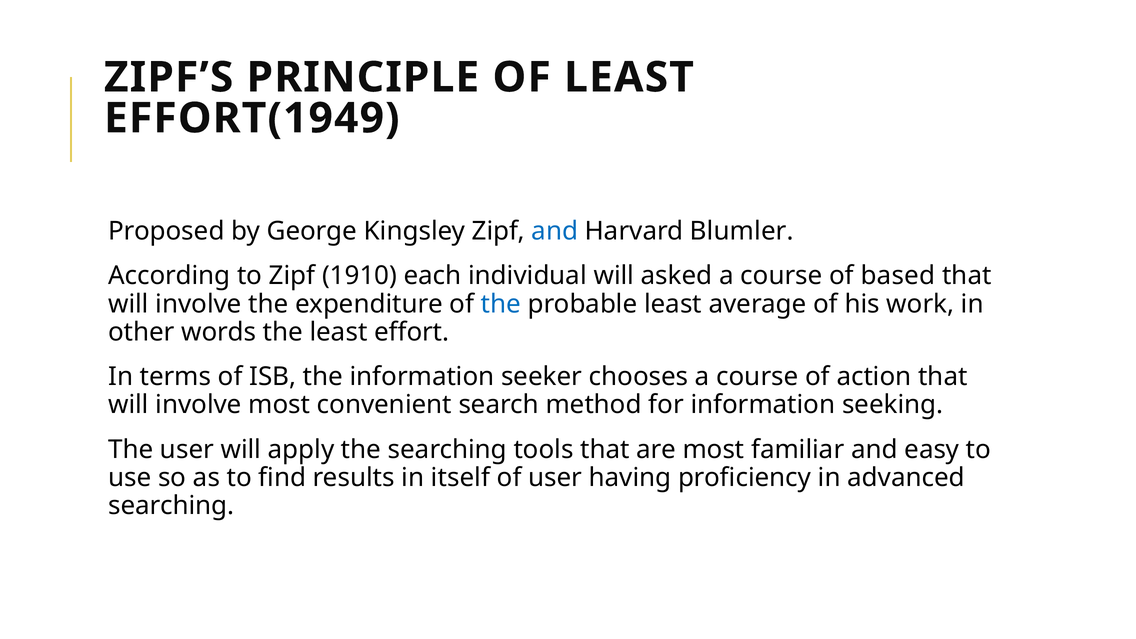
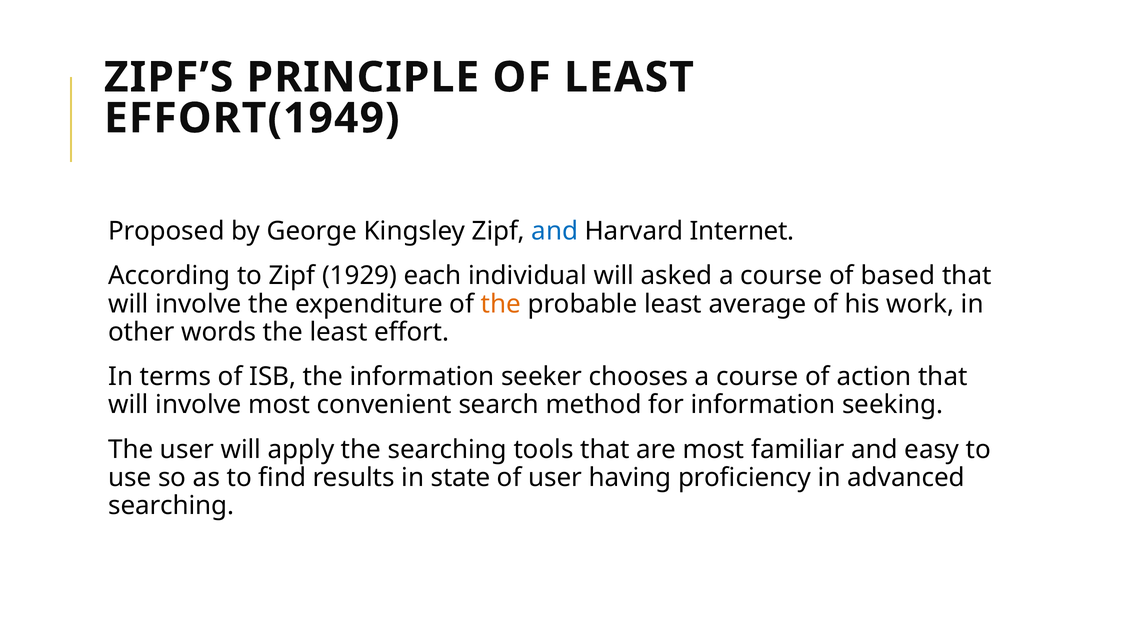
Blumler: Blumler -> Internet
1910: 1910 -> 1929
the at (501, 304) colour: blue -> orange
itself: itself -> state
